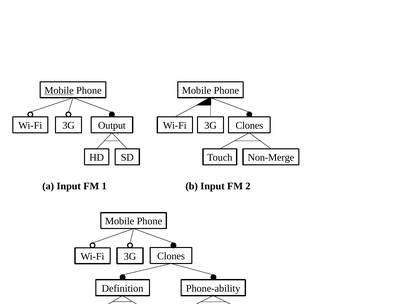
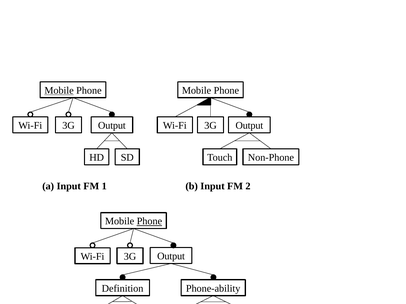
Clones at (249, 126): Clones -> Output
Non-Merge: Non-Merge -> Non-Phone
Phone at (149, 222) underline: none -> present
Clones at (171, 257): Clones -> Output
